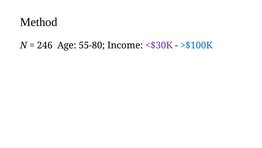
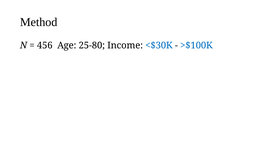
246: 246 -> 456
55-80: 55-80 -> 25-80
<$30K colour: purple -> blue
